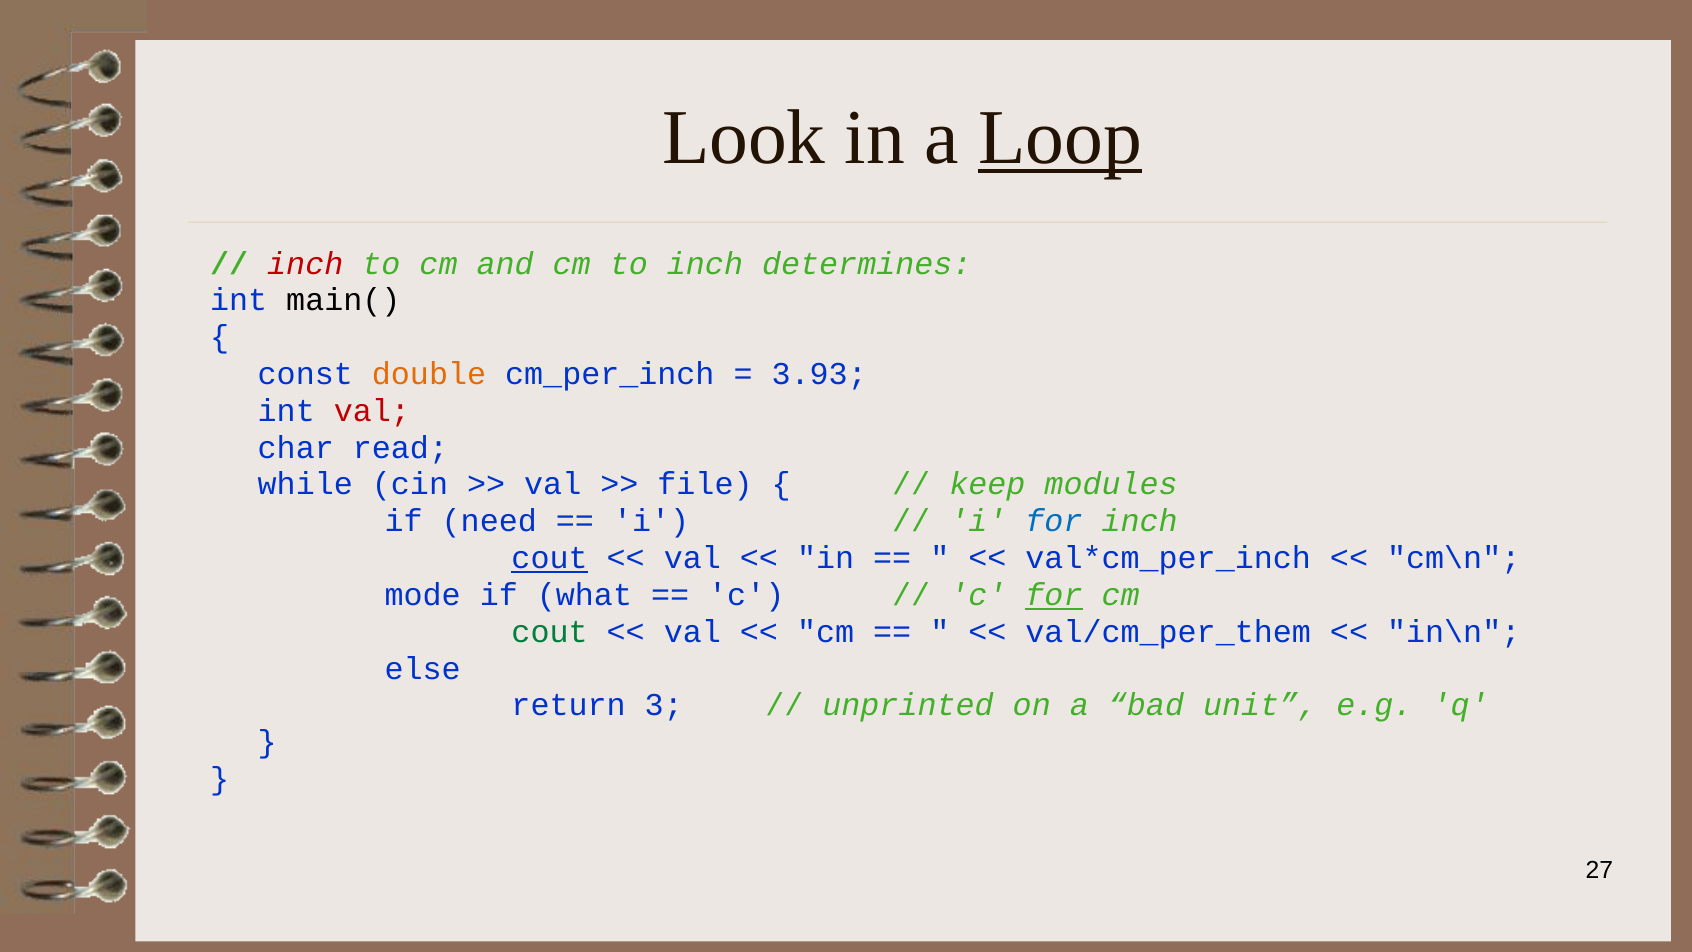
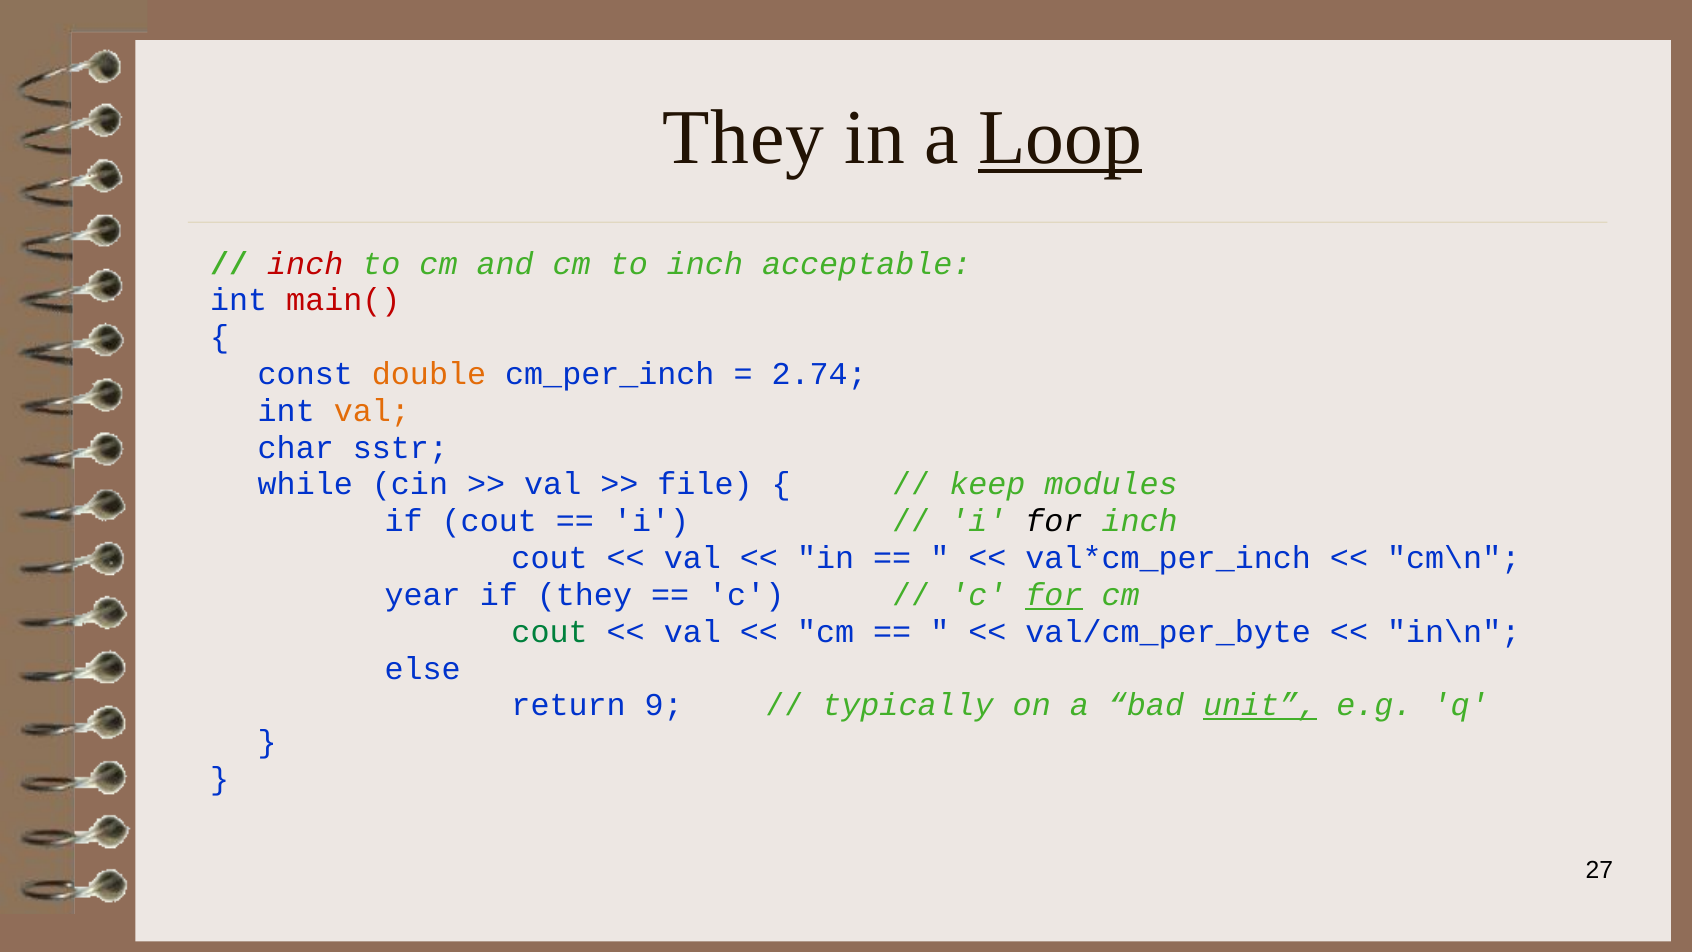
Look at (744, 138): Look -> They
determines: determines -> acceptable
main( colour: black -> red
3.93: 3.93 -> 2.74
val at (372, 411) colour: red -> orange
read: read -> sstr
if need: need -> cout
for at (1054, 521) colour: blue -> black
cout at (550, 558) underline: present -> none
mode: mode -> year
if what: what -> they
val/cm_per_them: val/cm_per_them -> val/cm_per_byte
3: 3 -> 9
unprinted: unprinted -> typically
unit underline: none -> present
